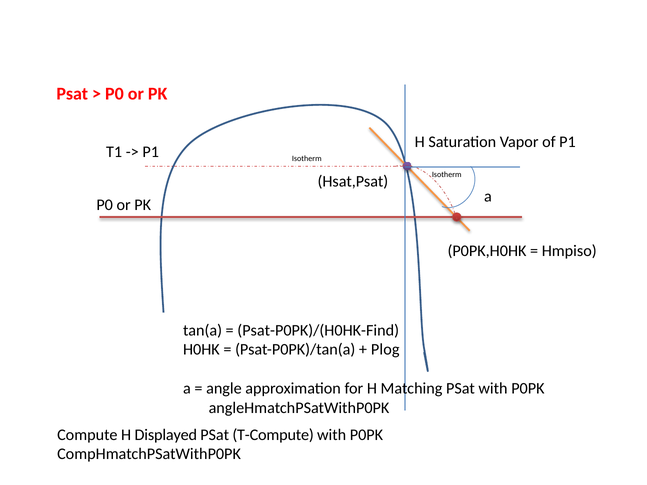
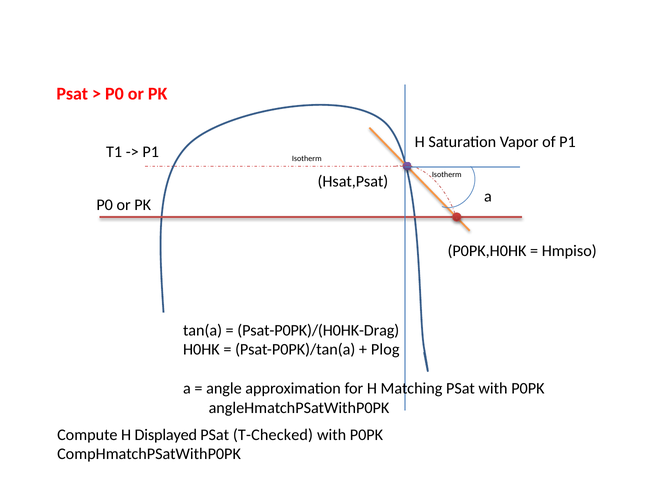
Psat-P0PK)/(H0HK-Find: Psat-P0PK)/(H0HK-Find -> Psat-P0PK)/(H0HK-Drag
T-Compute: T-Compute -> T-Checked
